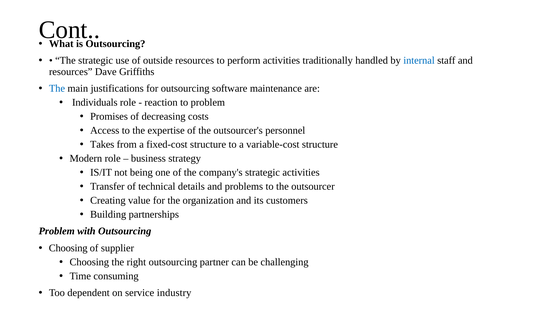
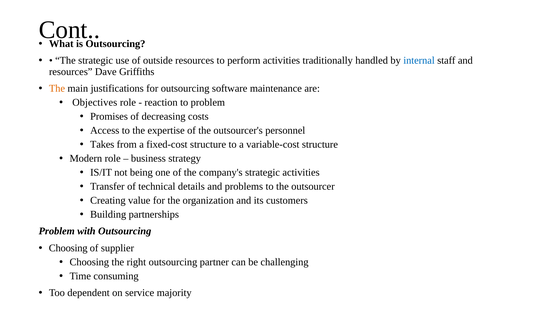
The at (57, 88) colour: blue -> orange
Individuals: Individuals -> Objectives
industry: industry -> majority
